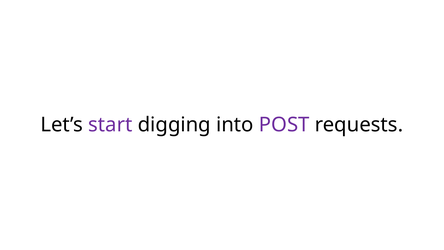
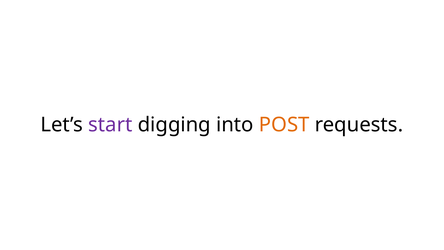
POST colour: purple -> orange
